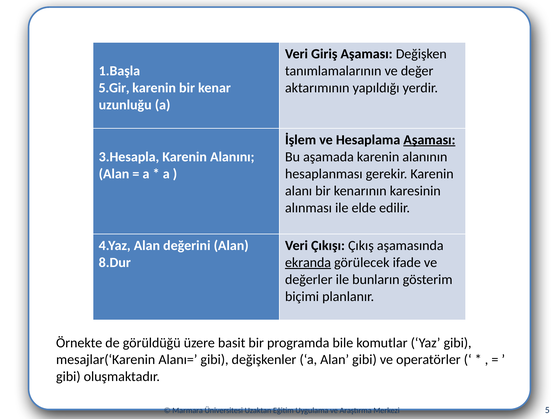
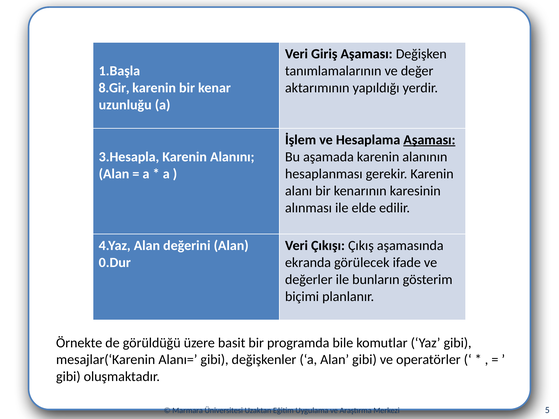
5.Gir: 5.Gir -> 8.Gir
8.Dur: 8.Dur -> 0.Dur
ekranda underline: present -> none
